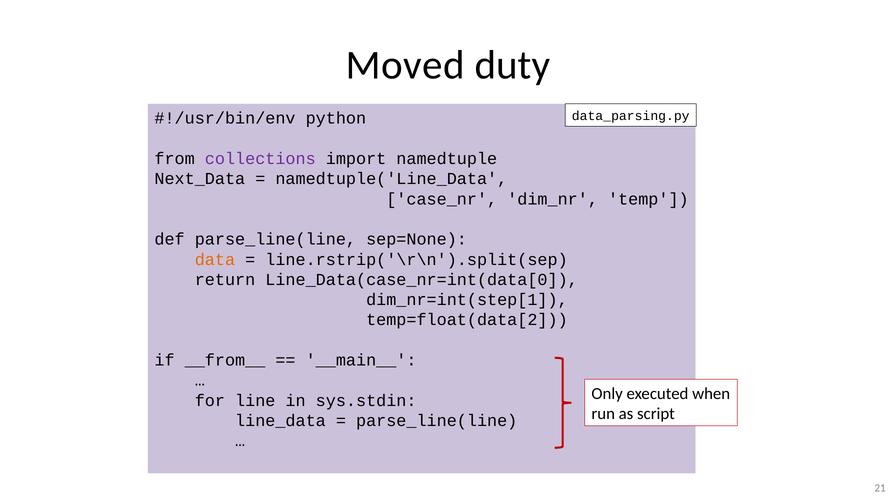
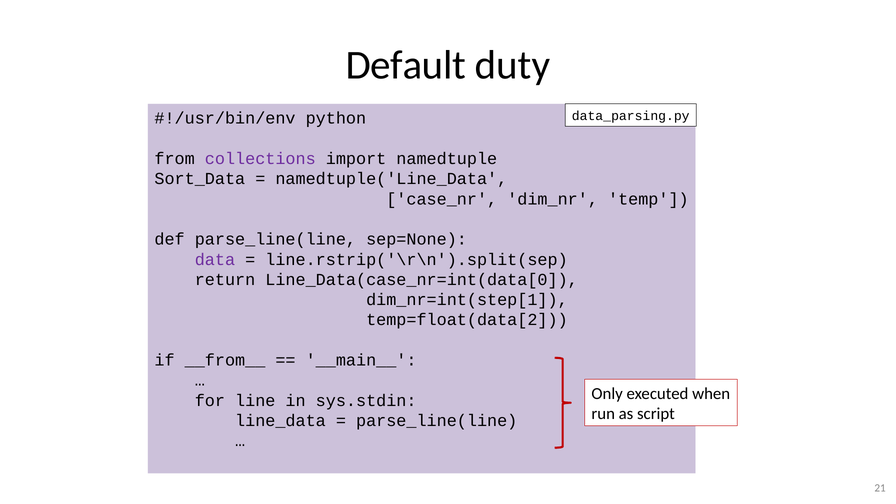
Moved: Moved -> Default
Next_Data: Next_Data -> Sort_Data
data colour: orange -> purple
